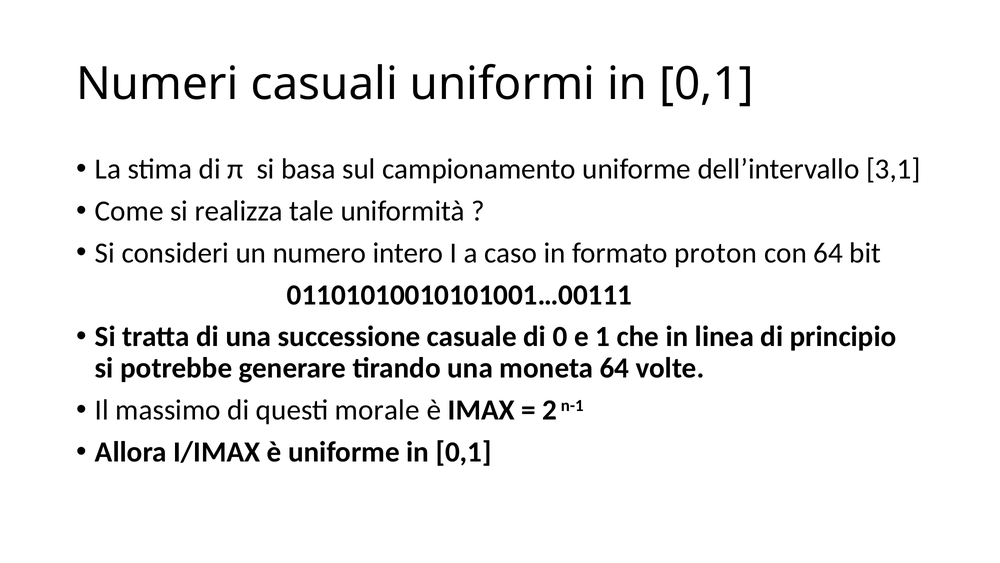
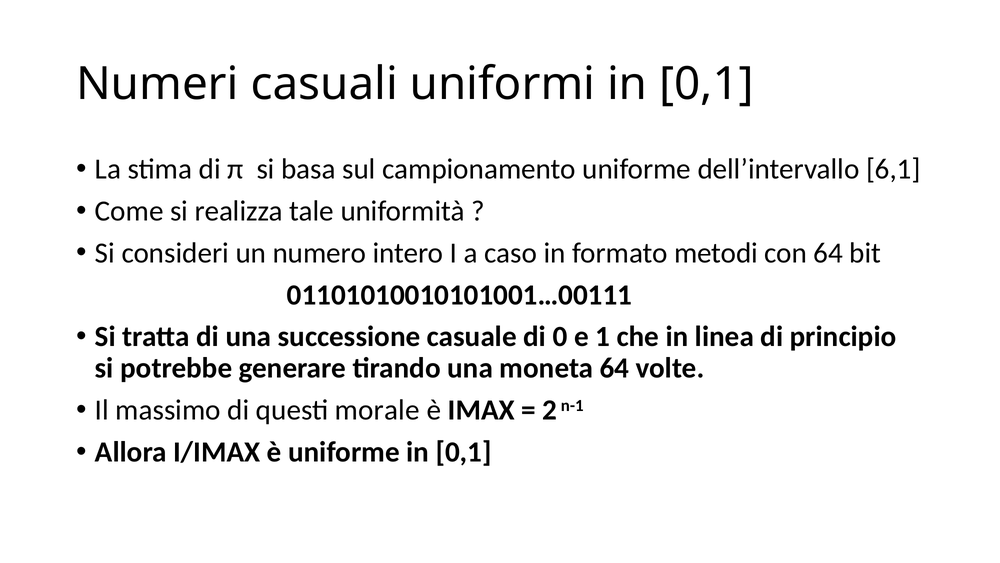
3,1: 3,1 -> 6,1
proton: proton -> metodi
